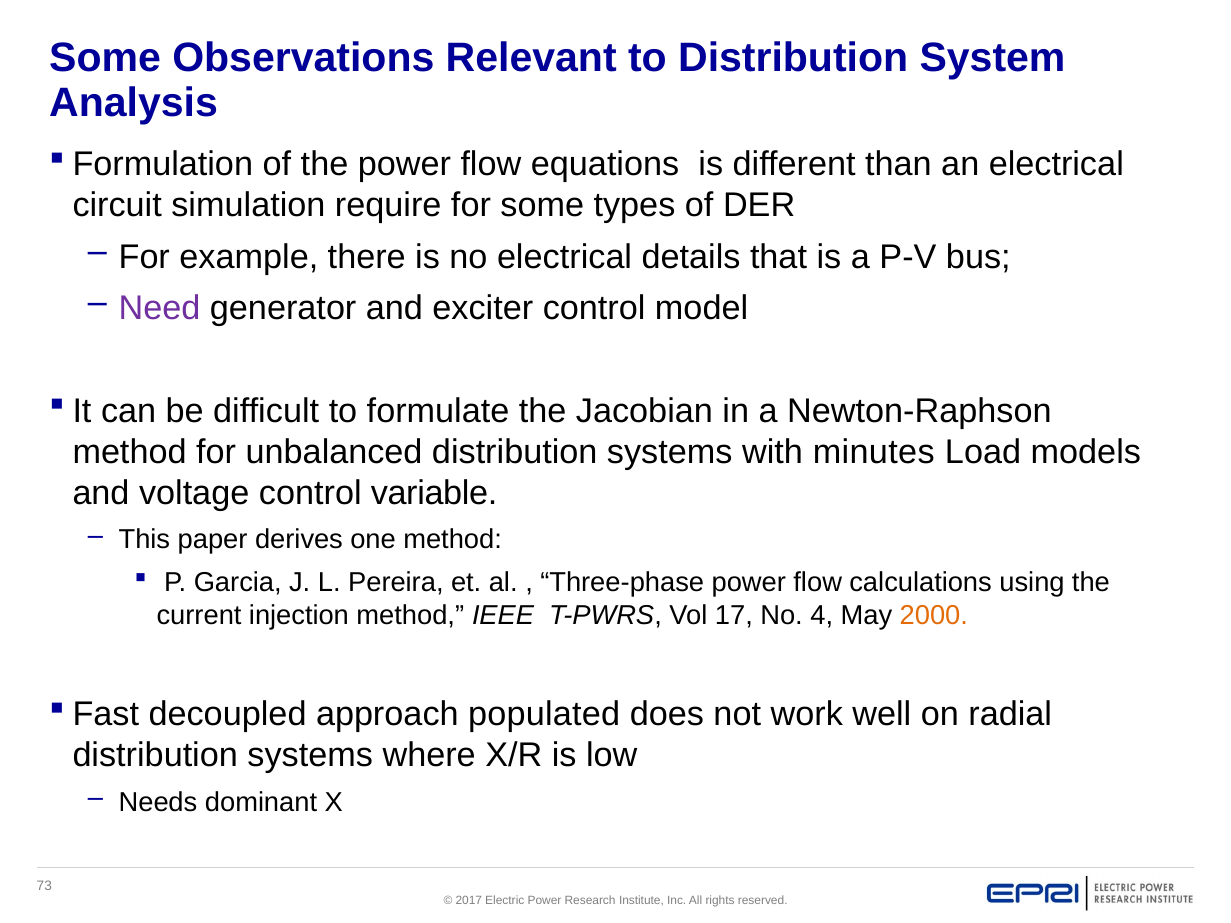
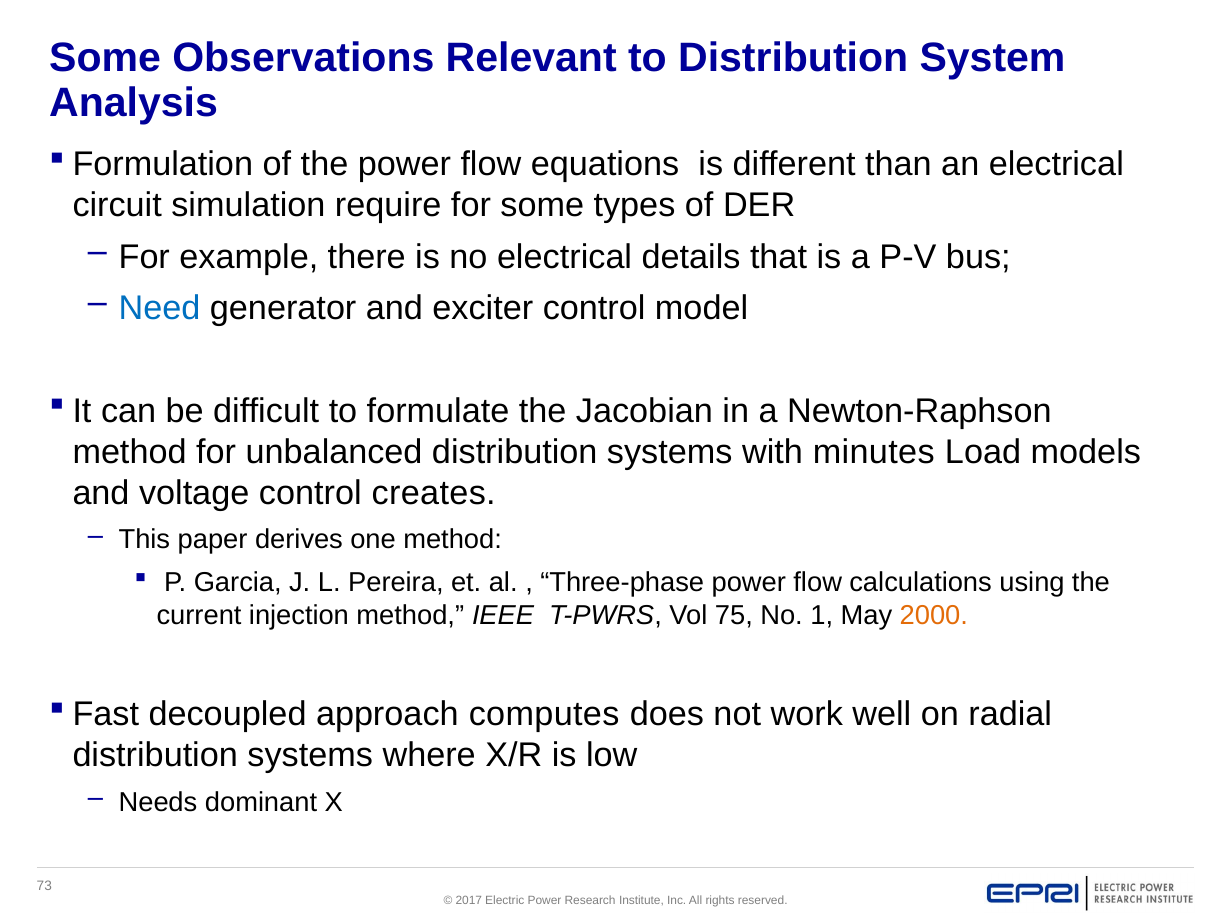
Need colour: purple -> blue
variable: variable -> creates
17: 17 -> 75
4: 4 -> 1
populated: populated -> computes
